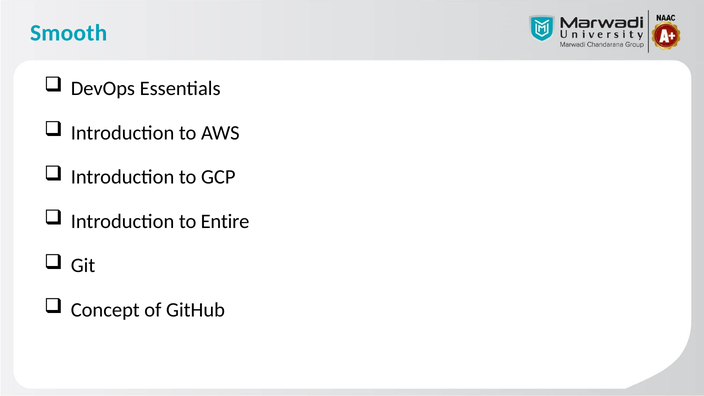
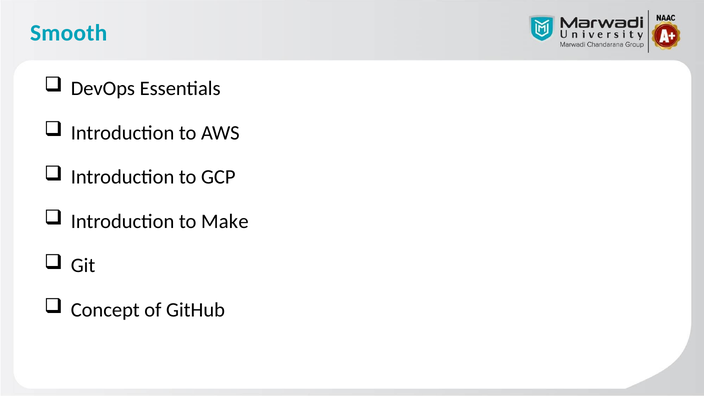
Entire: Entire -> Make
